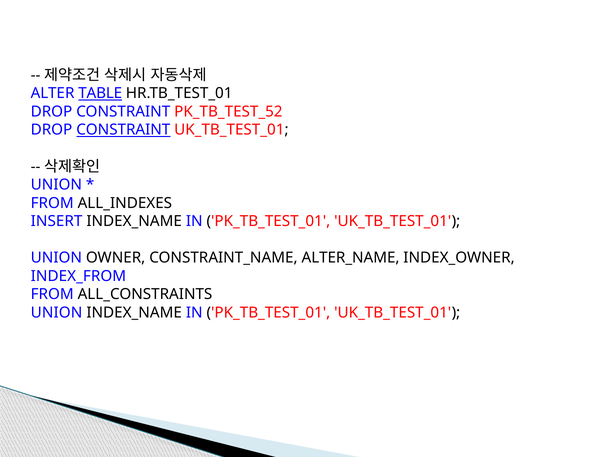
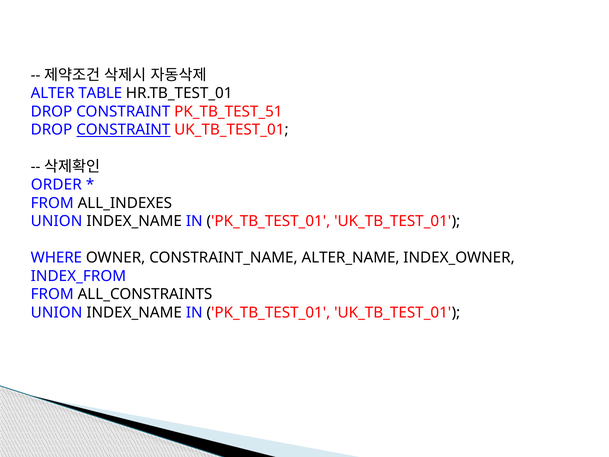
TABLE underline: present -> none
PK_TB_TEST_52: PK_TB_TEST_52 -> PK_TB_TEST_51
UNION at (56, 185): UNION -> ORDER
INSERT at (57, 221): INSERT -> UNION
UNION at (56, 258): UNION -> WHERE
